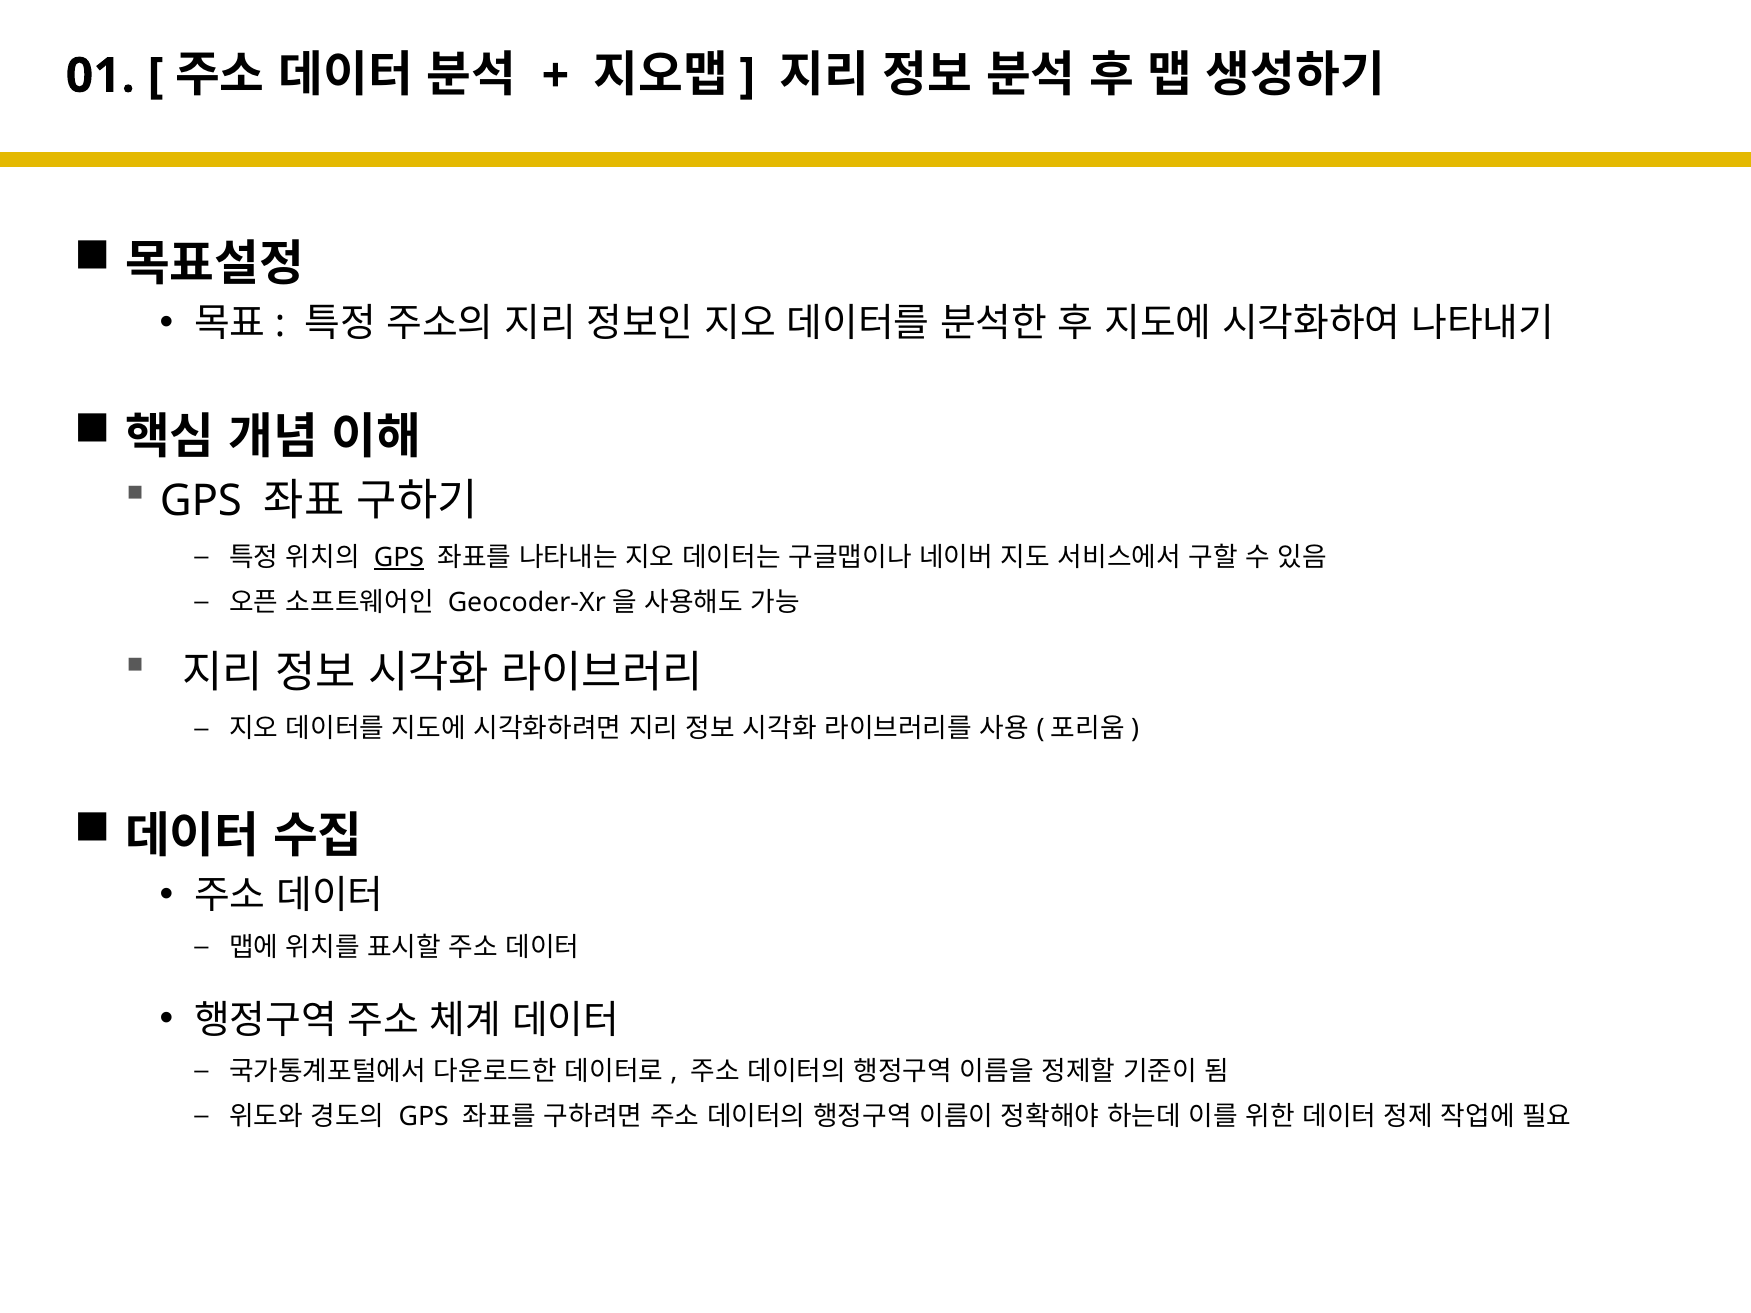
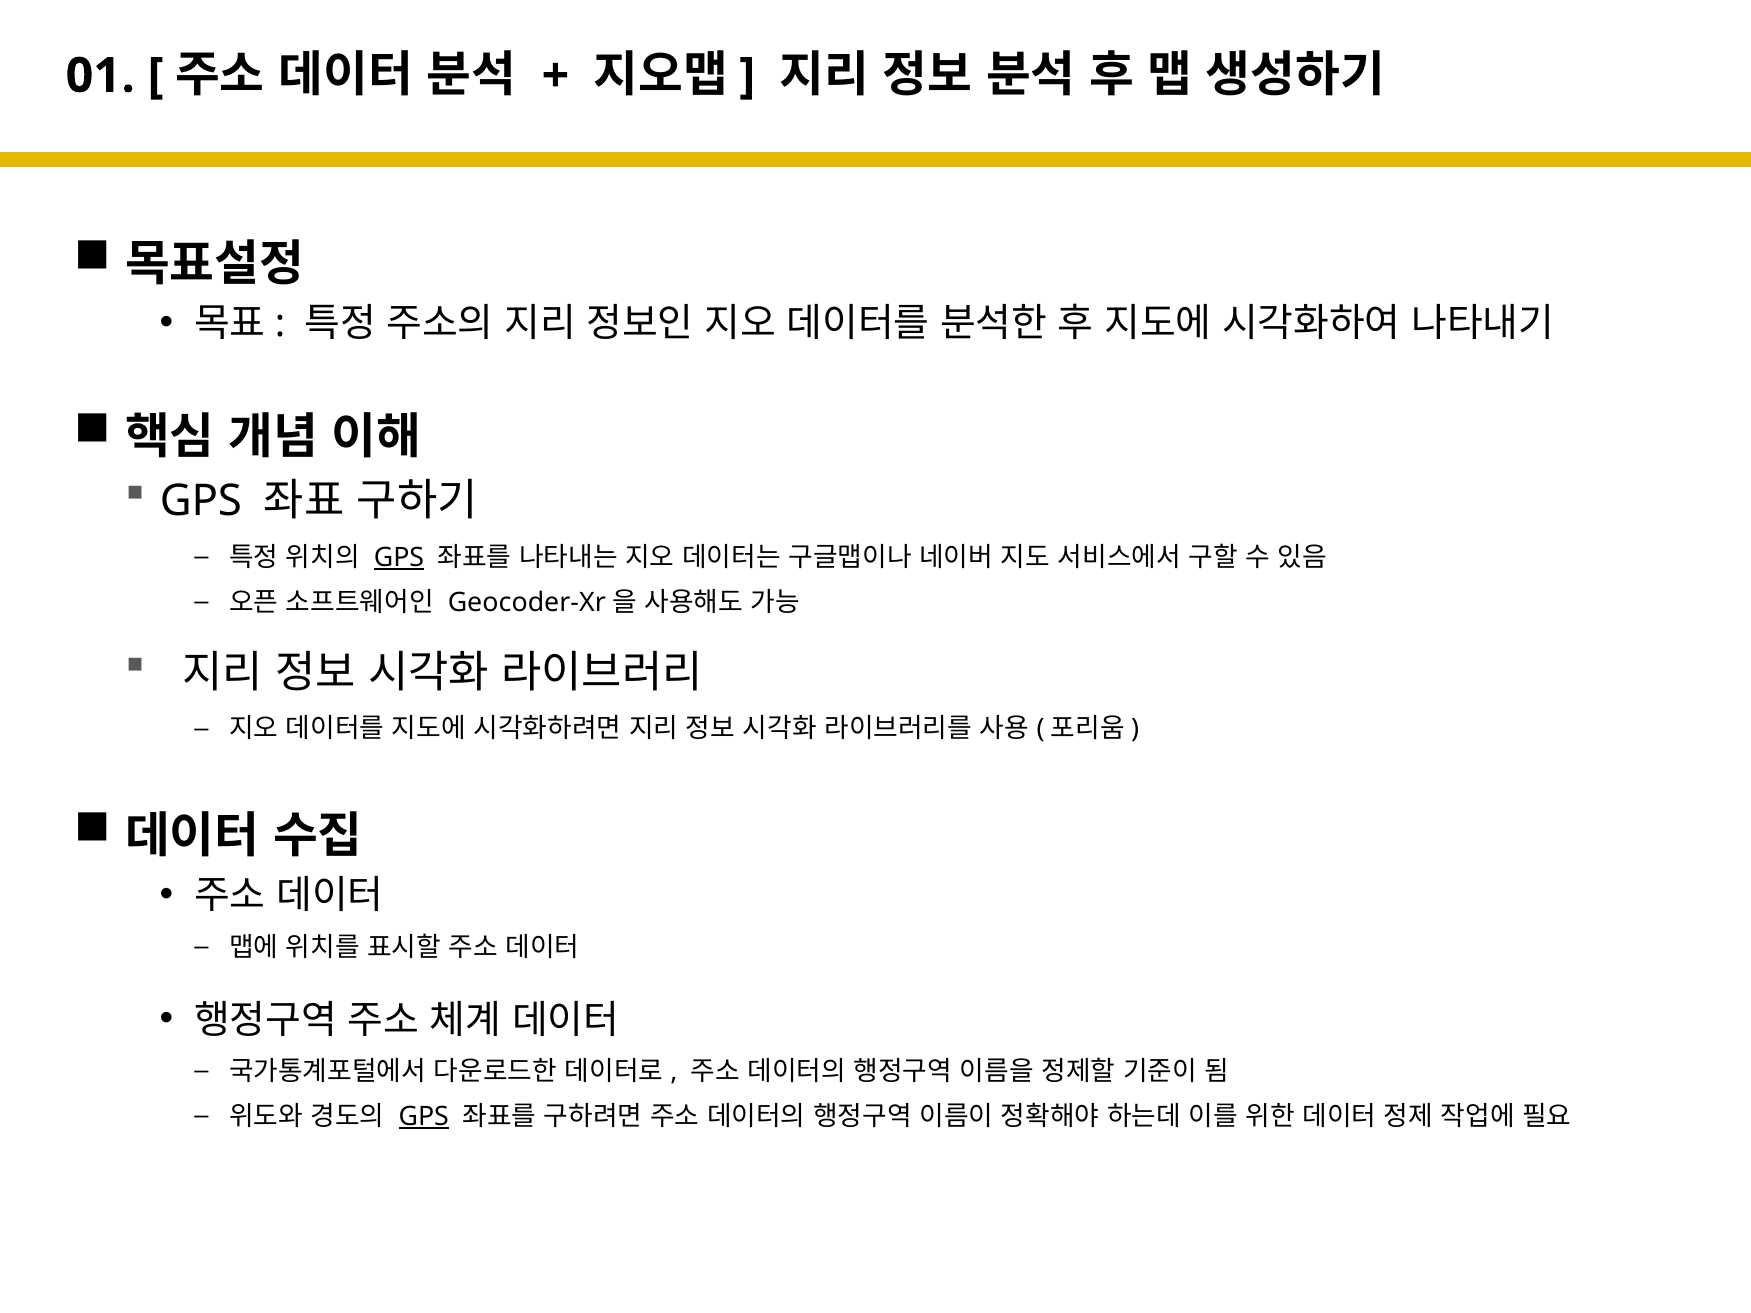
GPS at (424, 1116) underline: none -> present
